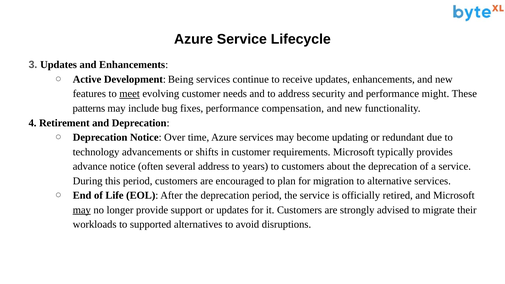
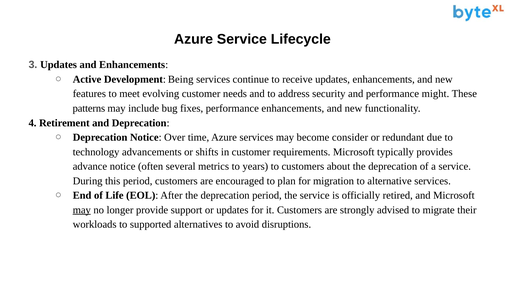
meet underline: present -> none
performance compensation: compensation -> enhancements
updating: updating -> consider
several address: address -> metrics
